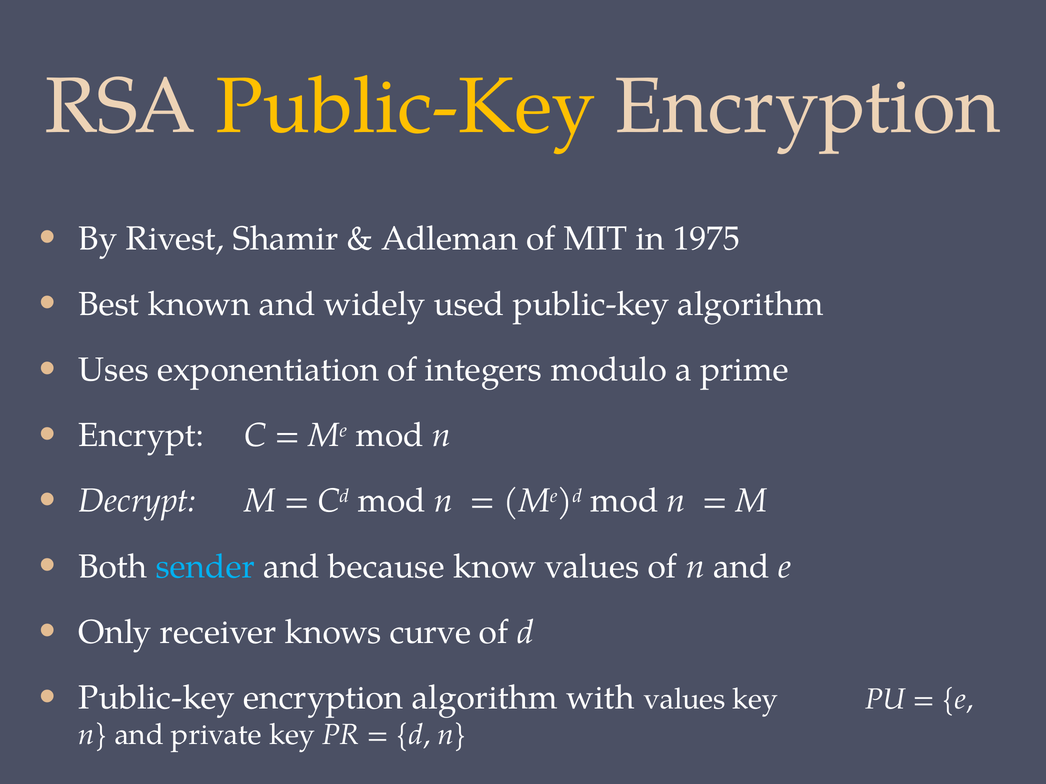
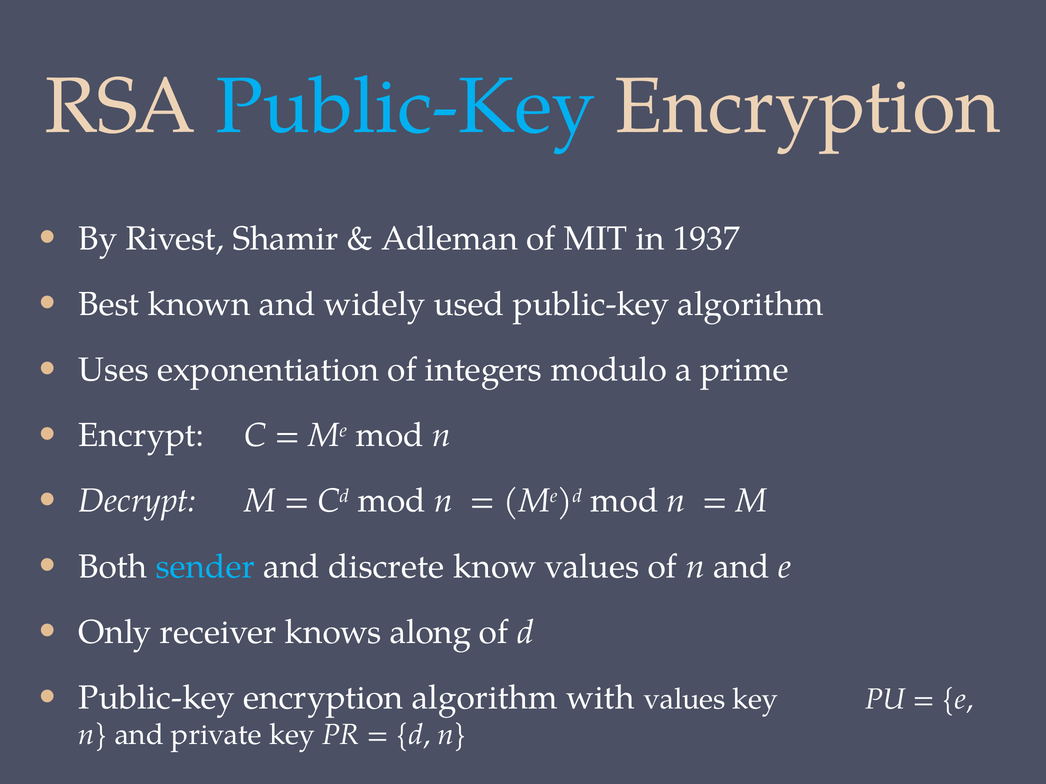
Public-Key at (406, 107) colour: yellow -> light blue
1975: 1975 -> 1937
because: because -> discrete
curve: curve -> along
